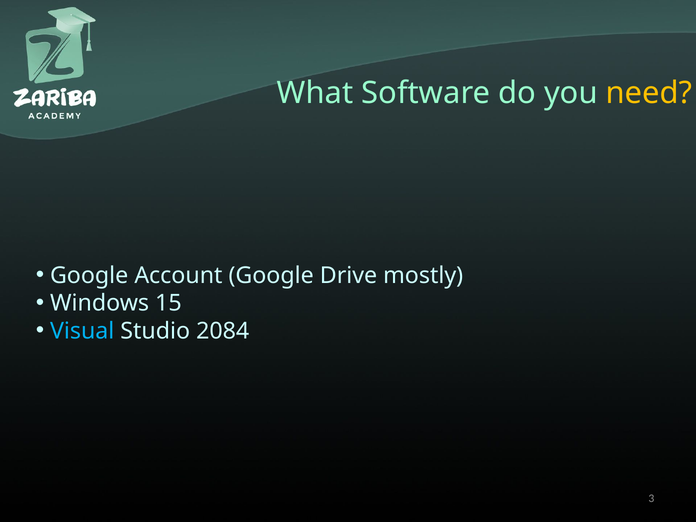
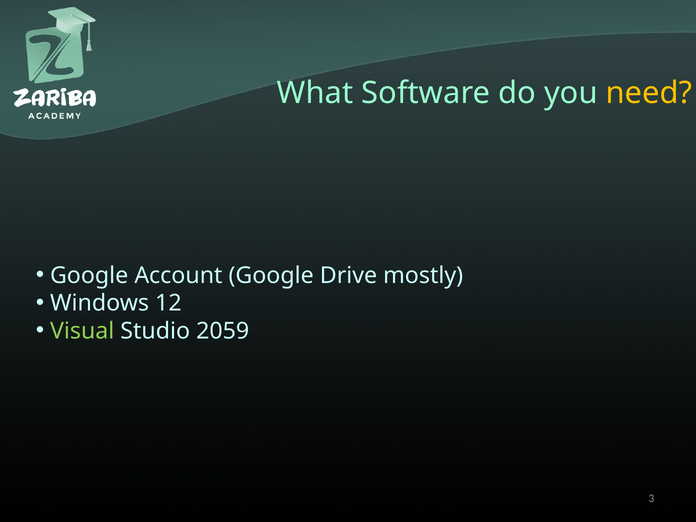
15: 15 -> 12
Visual colour: light blue -> light green
2084: 2084 -> 2059
